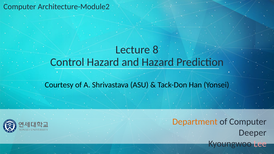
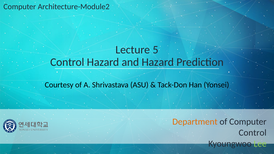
8: 8 -> 5
Deeper at (253, 133): Deeper -> Control
Lee colour: pink -> light green
